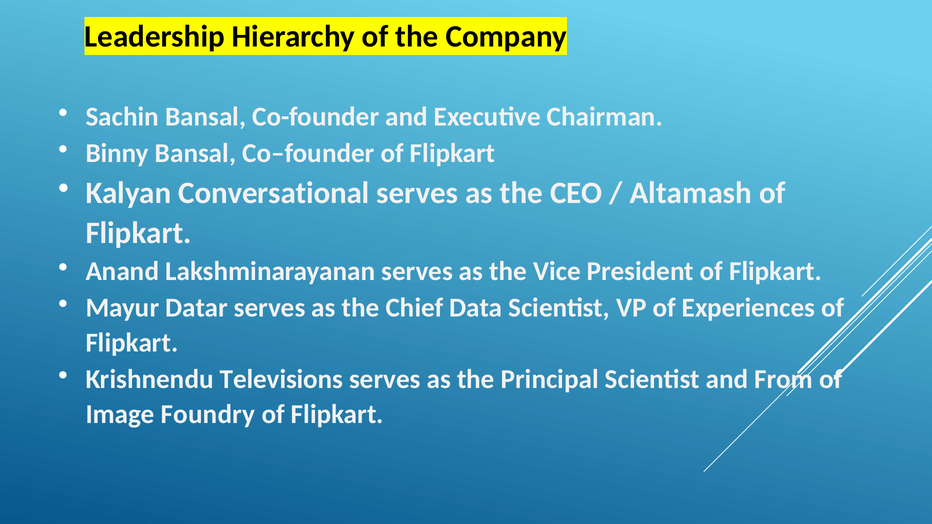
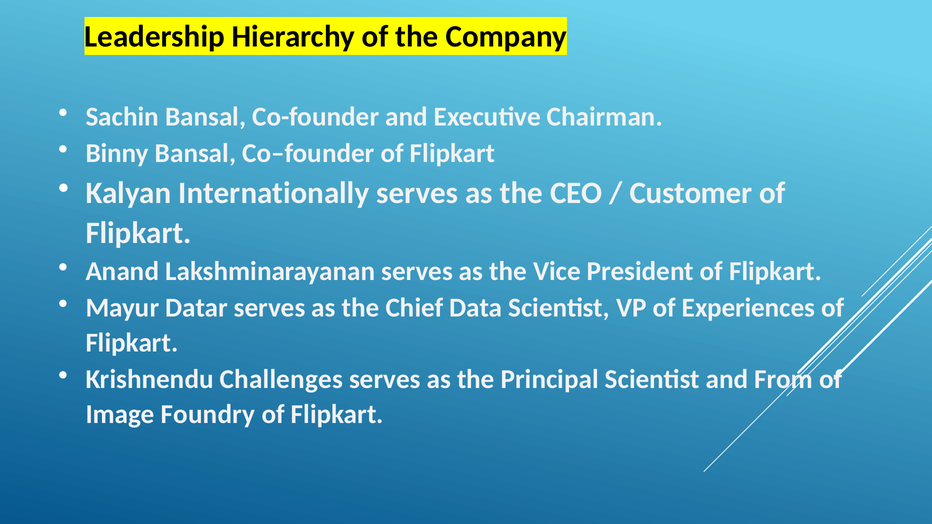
Conversational: Conversational -> Internationally
Altamash: Altamash -> Customer
Televisions: Televisions -> Challenges
